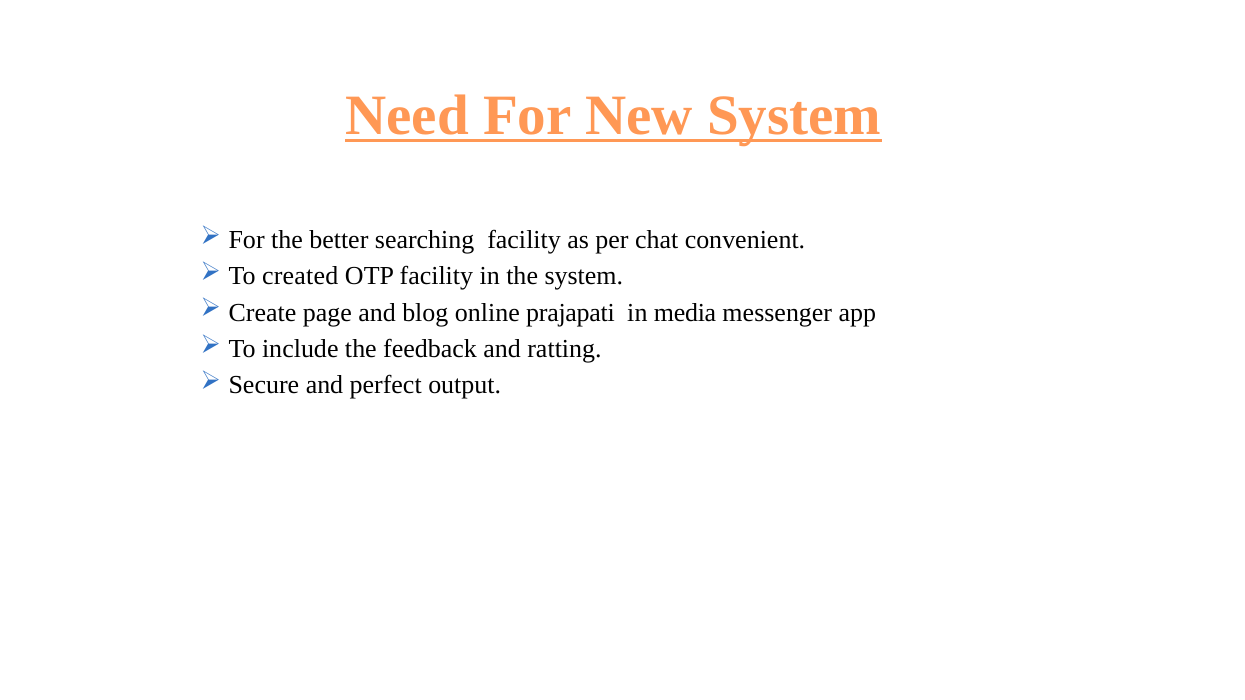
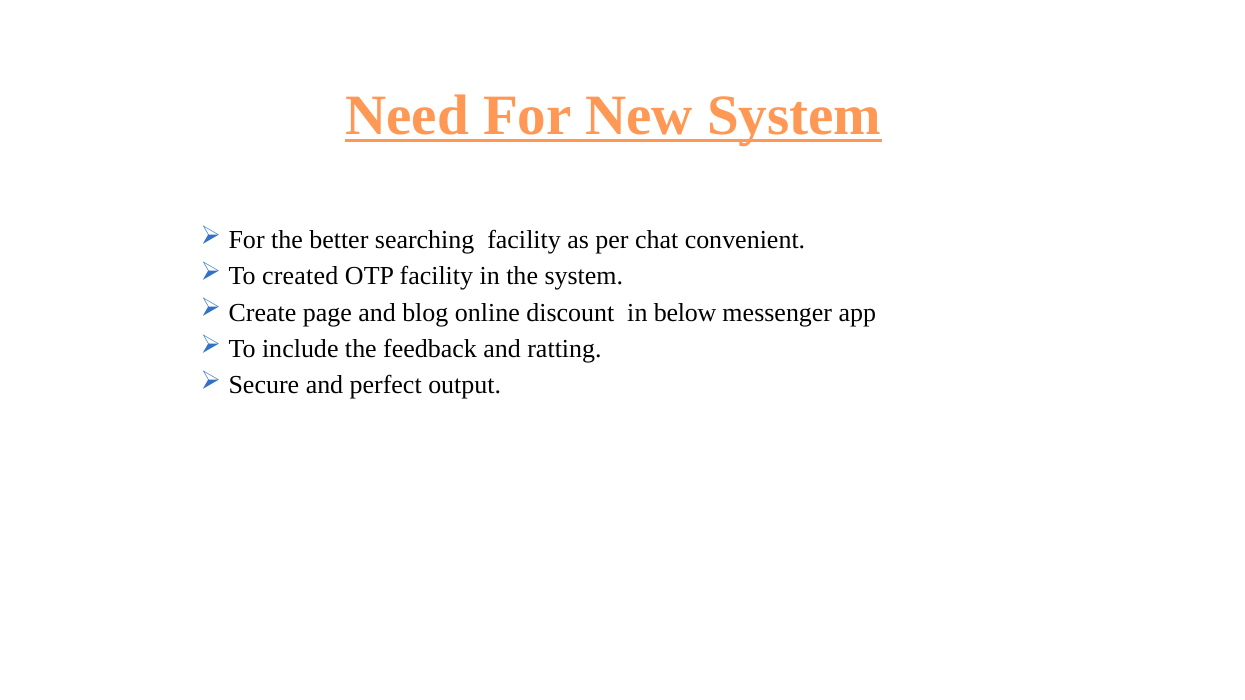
prajapati: prajapati -> discount
media: media -> below
